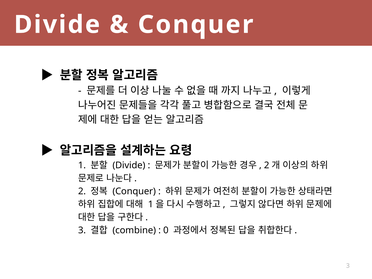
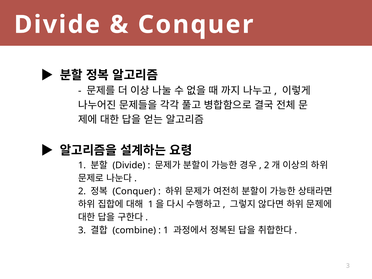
0 at (166, 230): 0 -> 1
